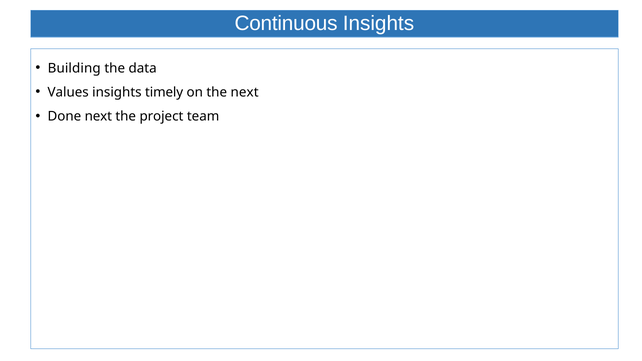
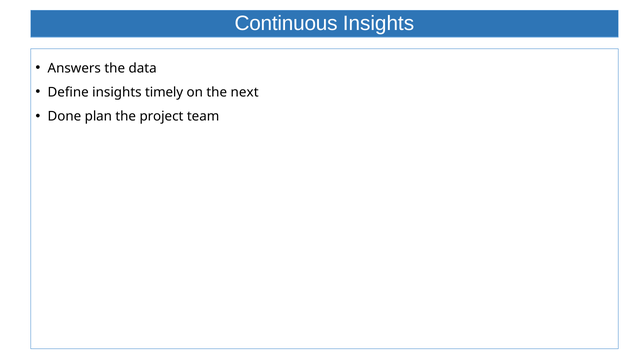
Building: Building -> Answers
Values: Values -> Define
Done next: next -> plan
